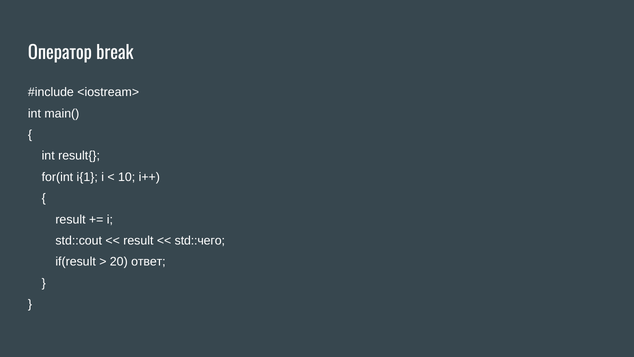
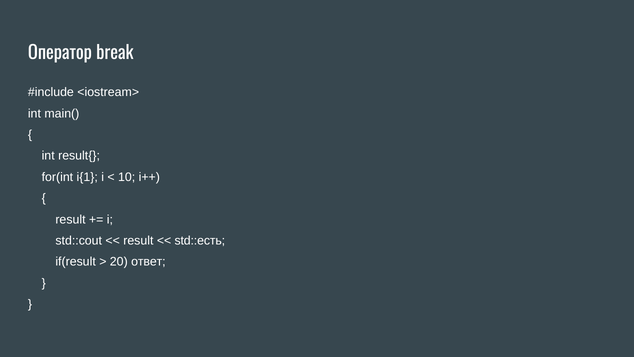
std::чего: std::чего -> std::есть
